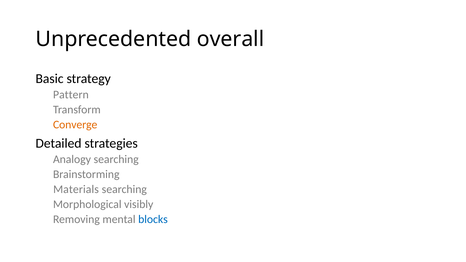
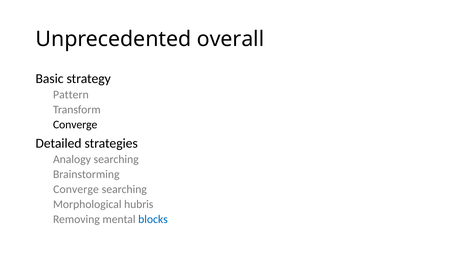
Converge at (75, 125) colour: orange -> black
Materials at (76, 189): Materials -> Converge
visibly: visibly -> hubris
